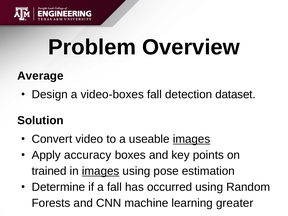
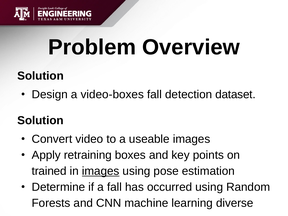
Average at (40, 76): Average -> Solution
images at (192, 139) underline: present -> none
accuracy: accuracy -> retraining
greater: greater -> diverse
